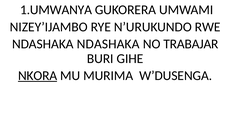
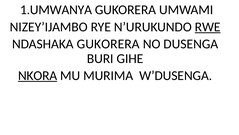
RWE underline: none -> present
NDASHAKA NDASHAKA: NDASHAKA -> GUKORERA
TRABAJAR: TRABAJAR -> DUSENGA
